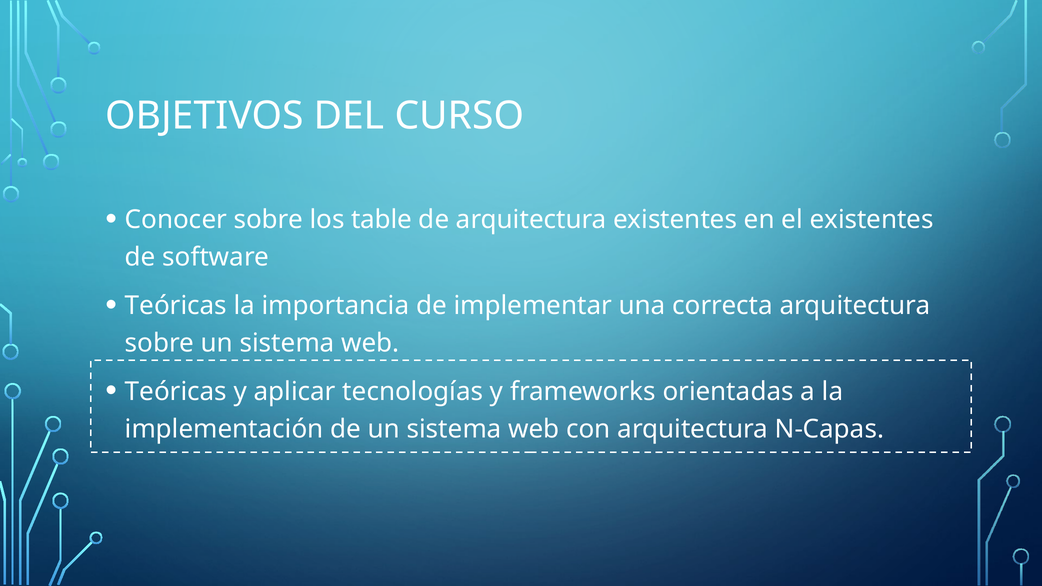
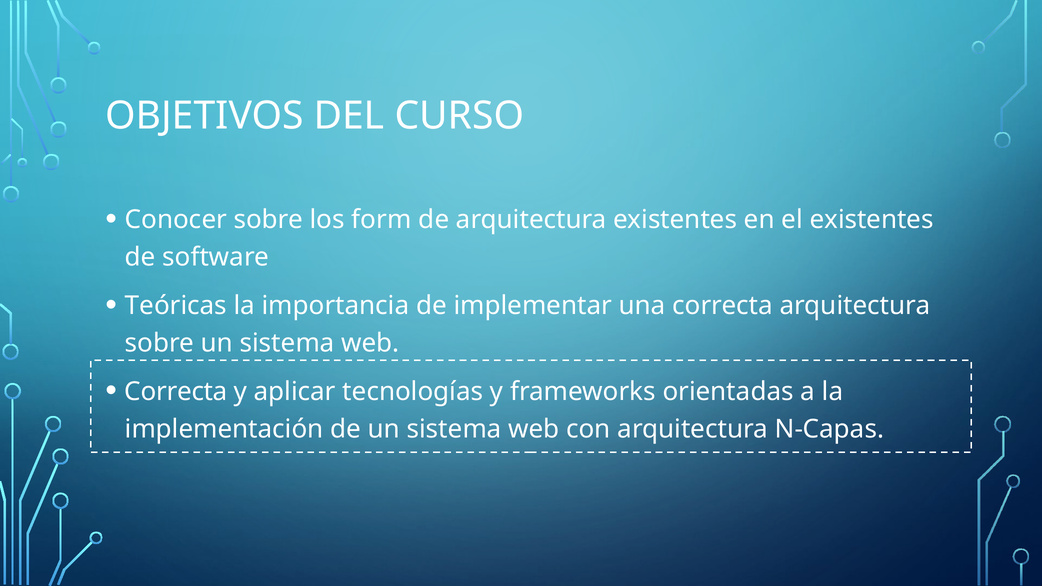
table: table -> form
Teóricas at (176, 392): Teóricas -> Correcta
